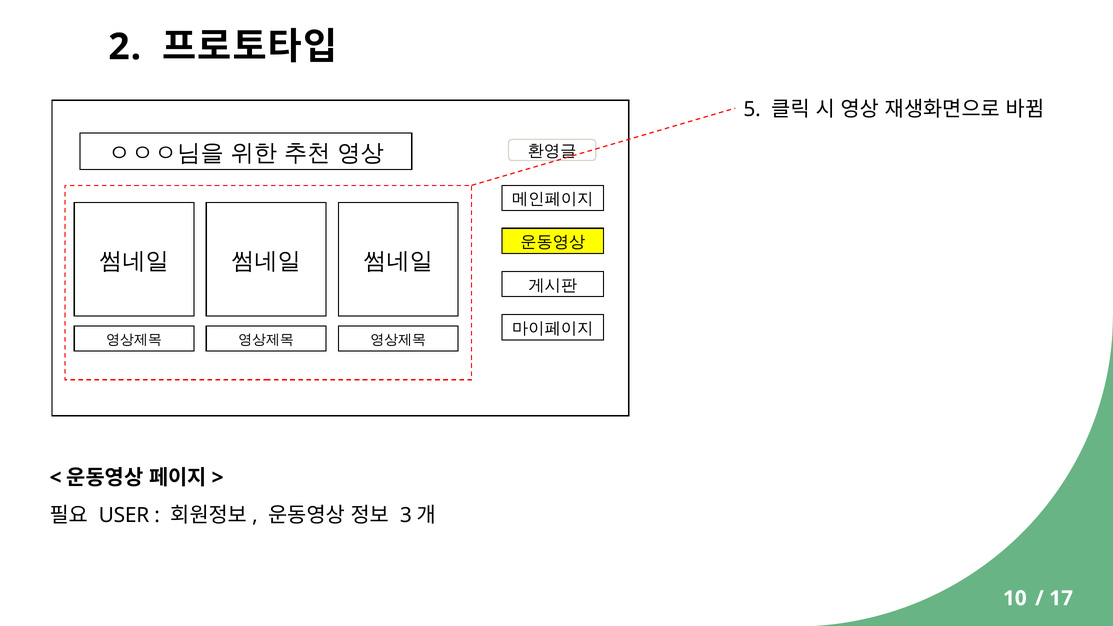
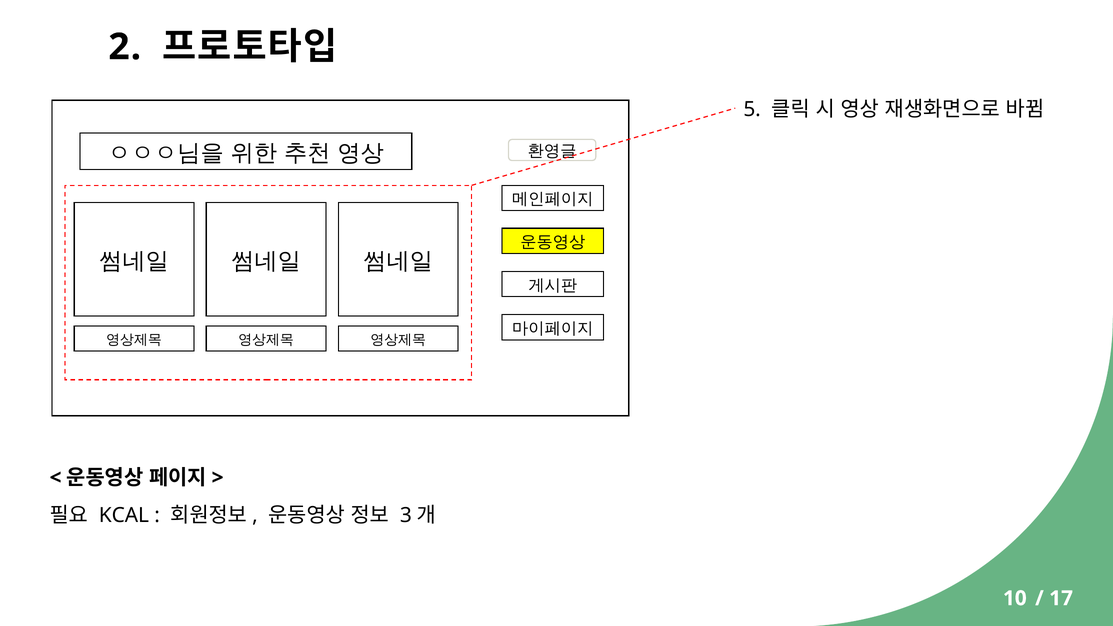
USER: USER -> KCAL
